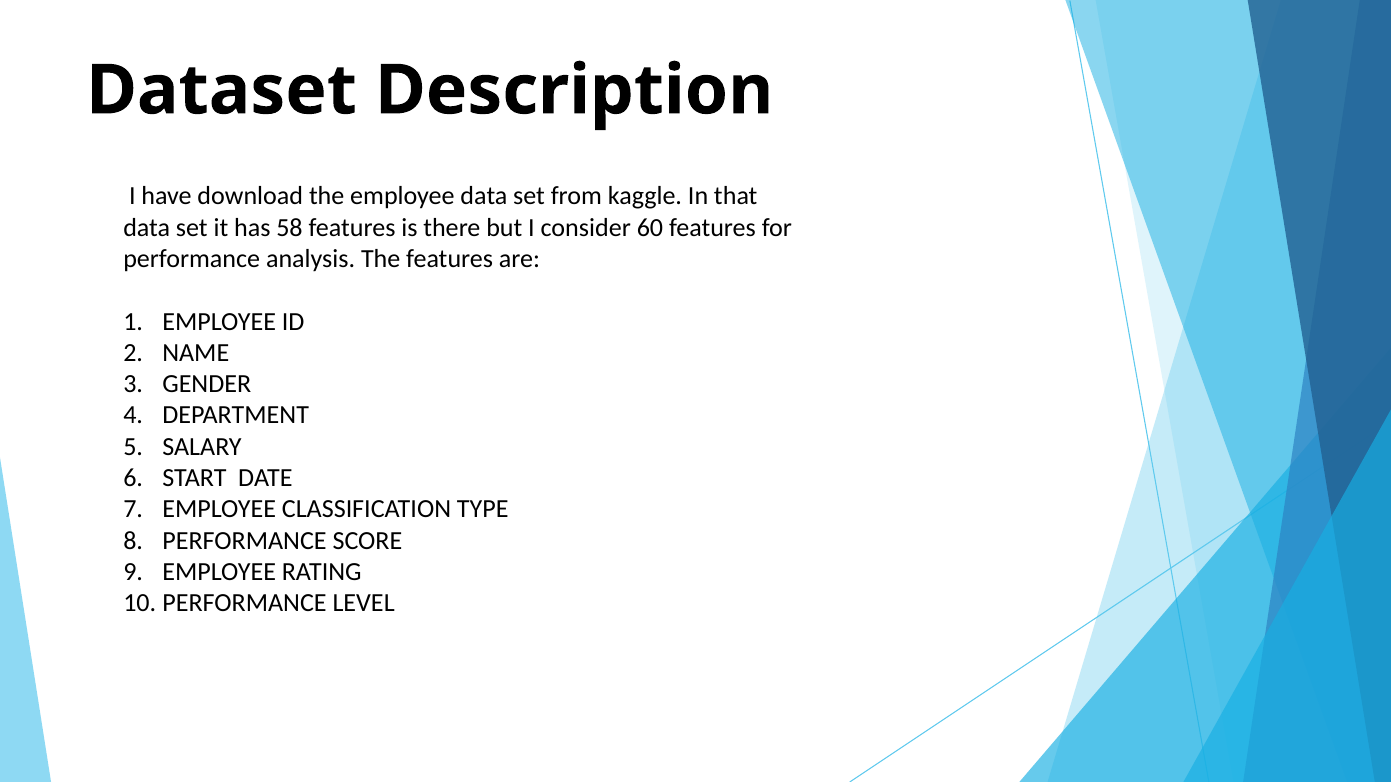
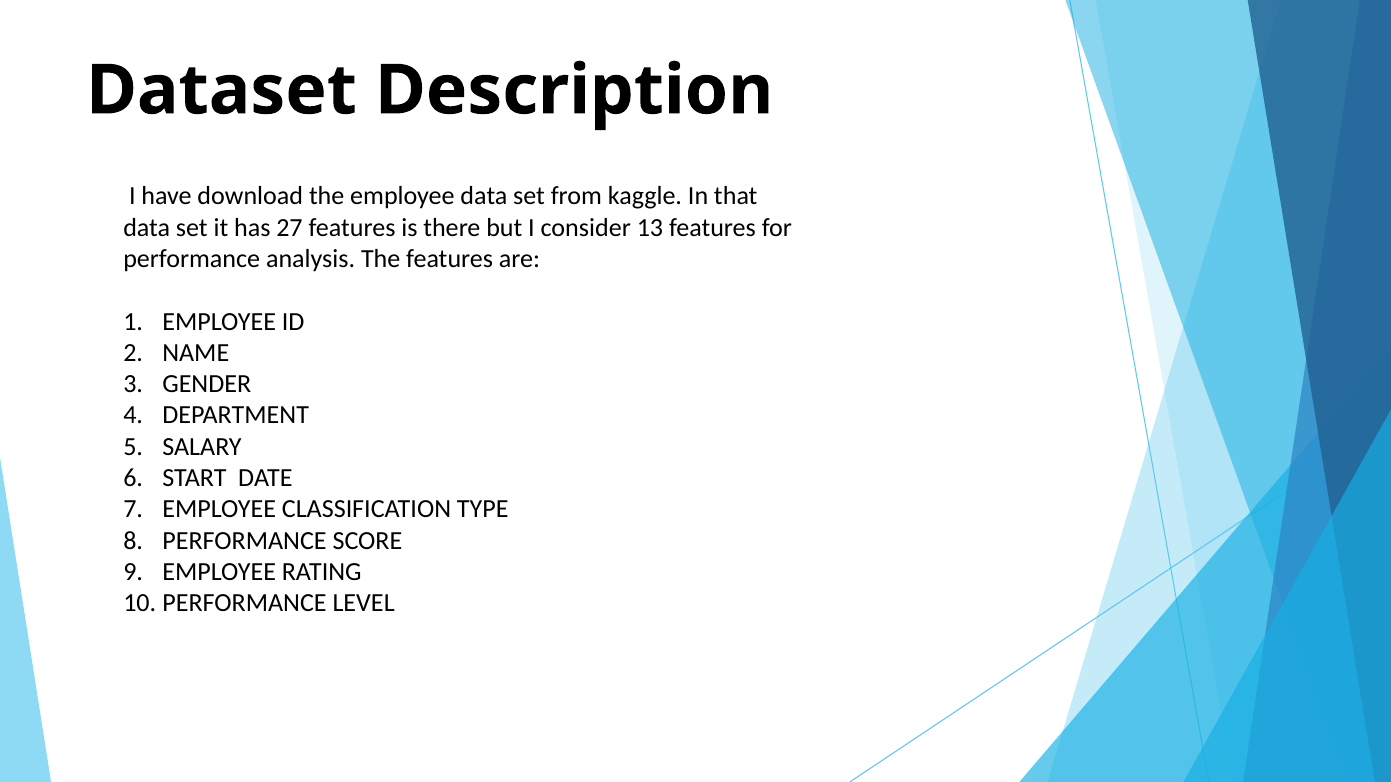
58: 58 -> 27
60: 60 -> 13
